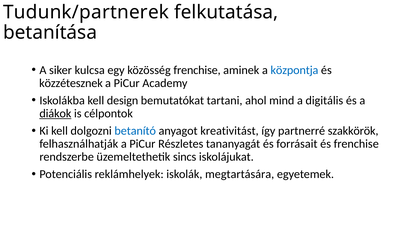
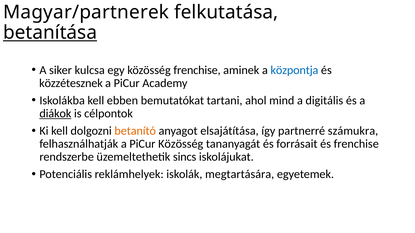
Tudunk/partnerek: Tudunk/partnerek -> Magyar/partnerek
betanítása underline: none -> present
design: design -> ebben
betanító colour: blue -> orange
kreativitást: kreativitást -> elsajátítása
szakkörök: szakkörök -> számukra
PiCur Részletes: Részletes -> Közösség
